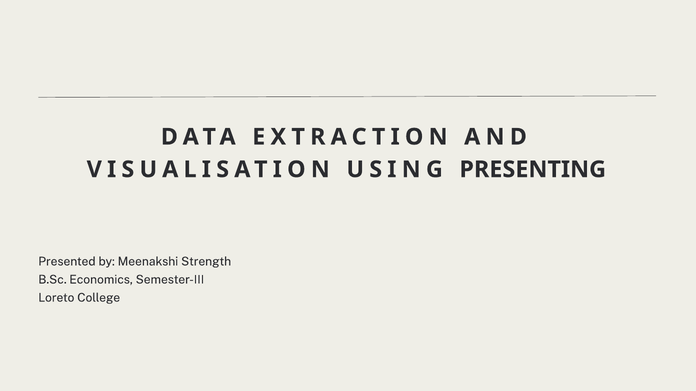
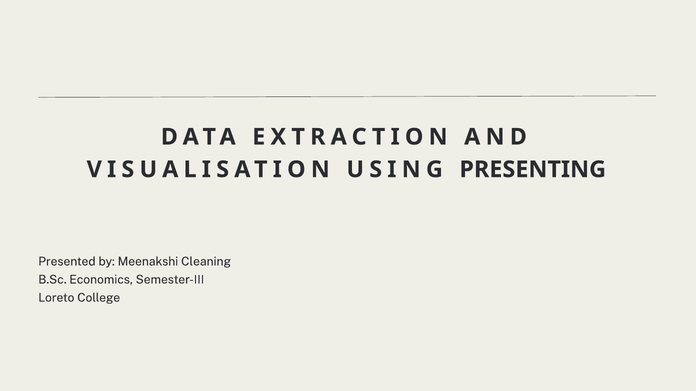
Strength: Strength -> Cleaning
